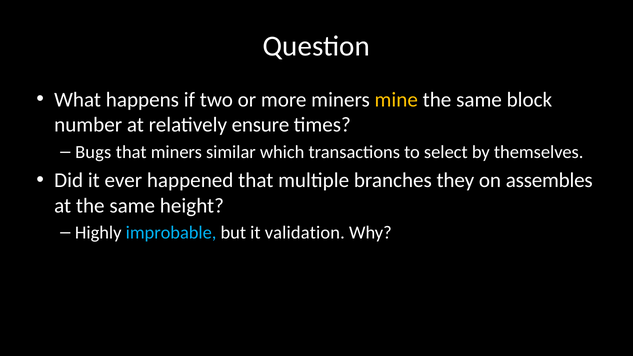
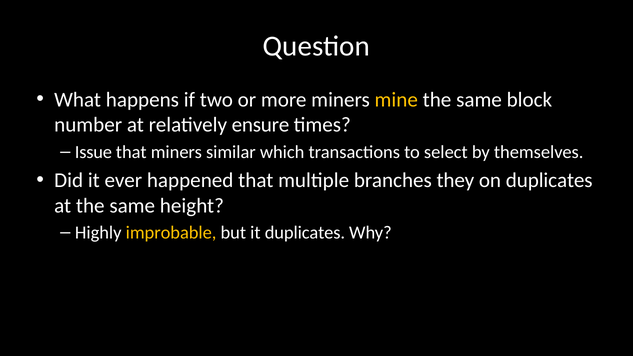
Bugs: Bugs -> Issue
on assembles: assembles -> duplicates
improbable colour: light blue -> yellow
it validation: validation -> duplicates
